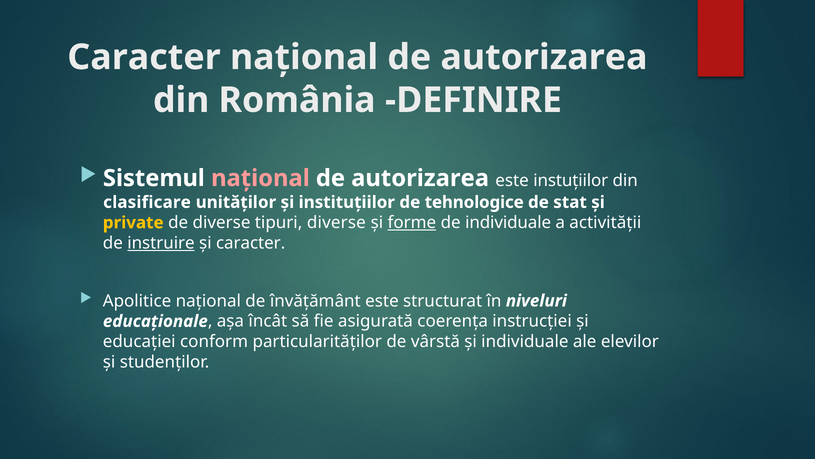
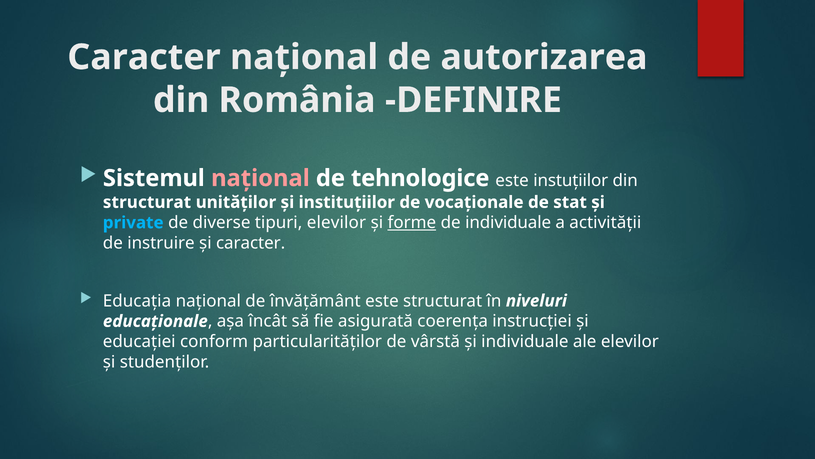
autorizarea at (420, 178): autorizarea -> tehnologice
clasificare at (147, 202): clasificare -> structurat
tehnologice: tehnologice -> vocaționale
private colour: yellow -> light blue
tipuri diverse: diverse -> elevilor
instruire underline: present -> none
Apolitice: Apolitice -> Educația
